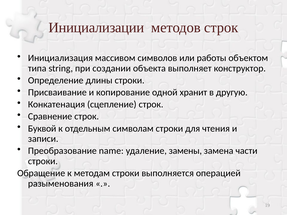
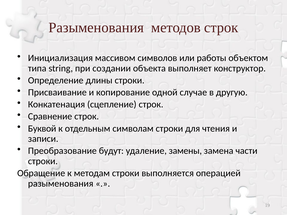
Инициализации at (96, 28): Инициализации -> Разыменования
хранит: хранит -> случае
name: name -> будут
